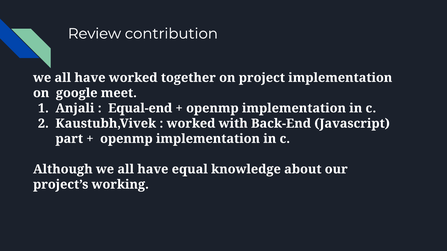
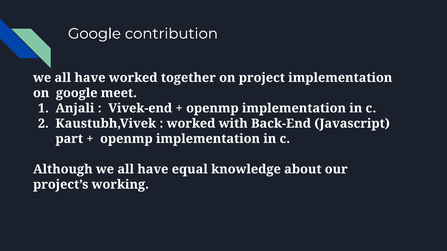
Review at (94, 34): Review -> Google
Equal-end: Equal-end -> Vivek-end
